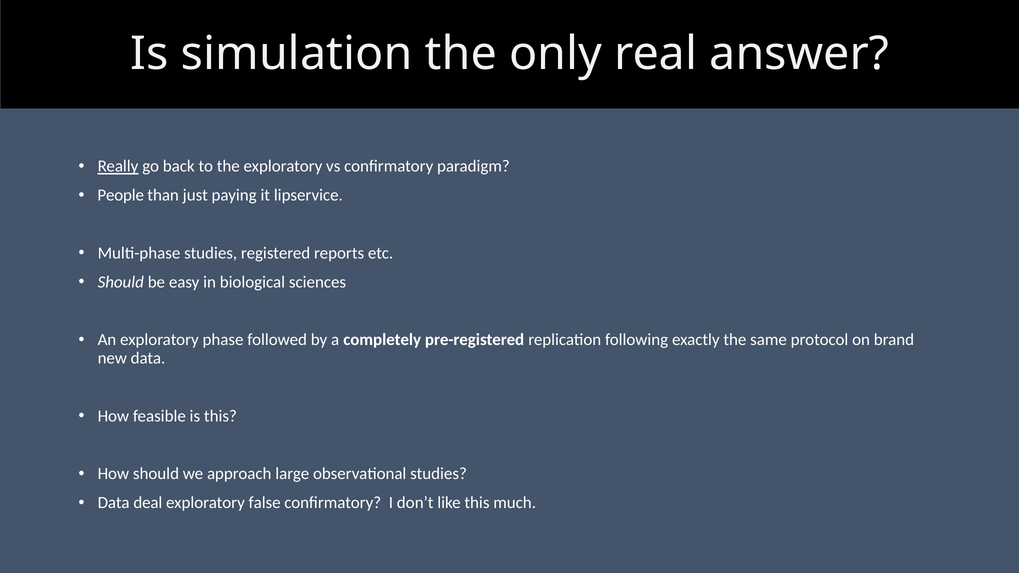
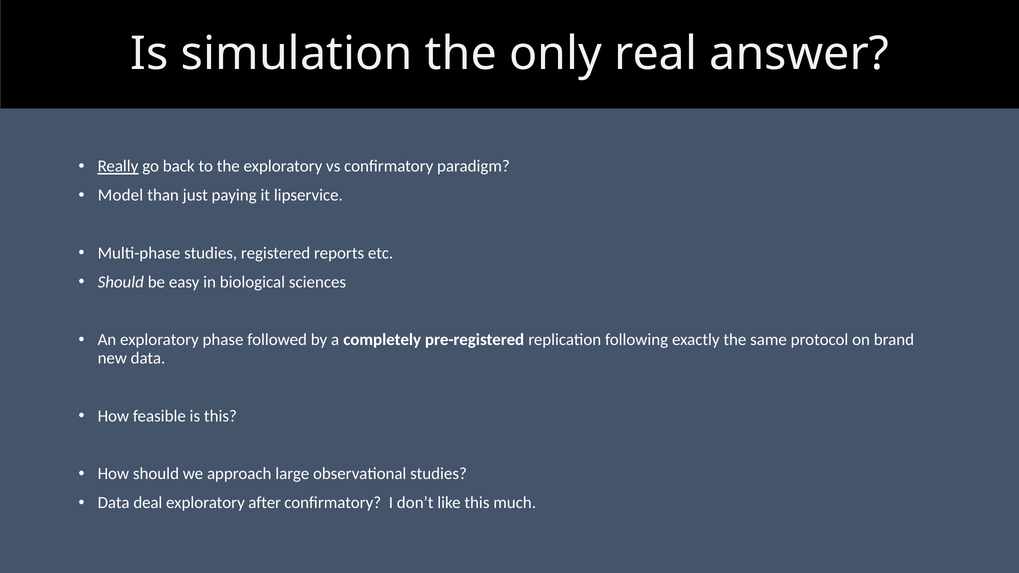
People: People -> Model
false: false -> after
